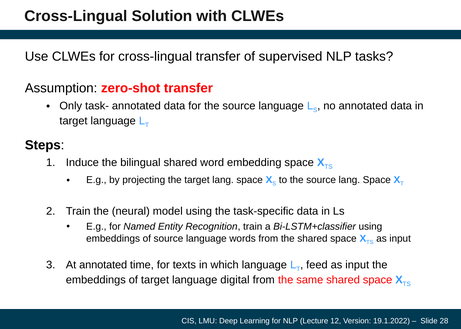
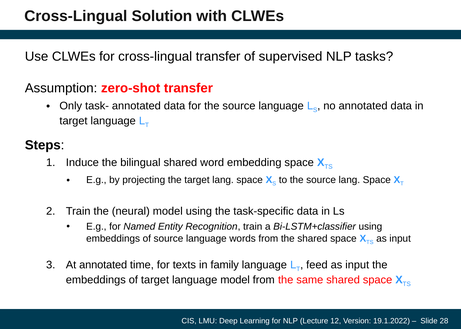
which: which -> family
language digital: digital -> model
